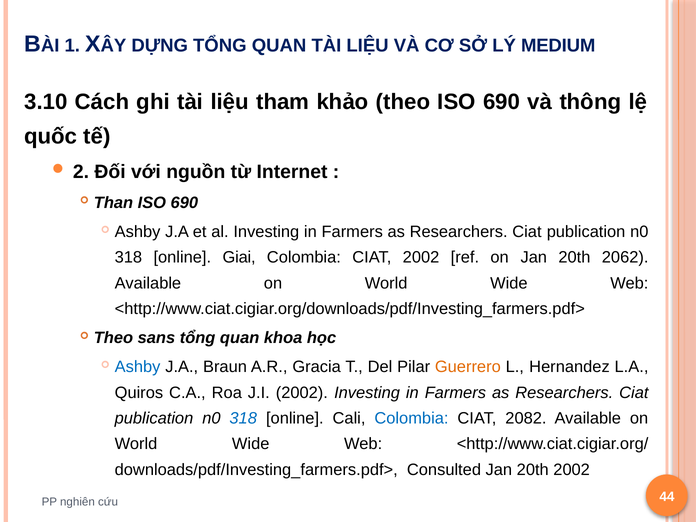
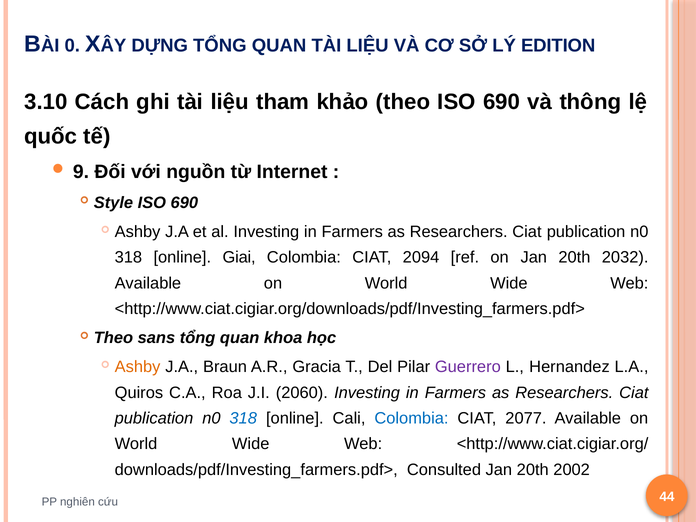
1: 1 -> 0
MEDIUM: MEDIUM -> EDITION
2: 2 -> 9
Than: Than -> Style
CIAT 2002: 2002 -> 2094
2062: 2062 -> 2032
Ashby at (138, 367) colour: blue -> orange
Guerrero colour: orange -> purple
J.I 2002: 2002 -> 2060
2082: 2082 -> 2077
